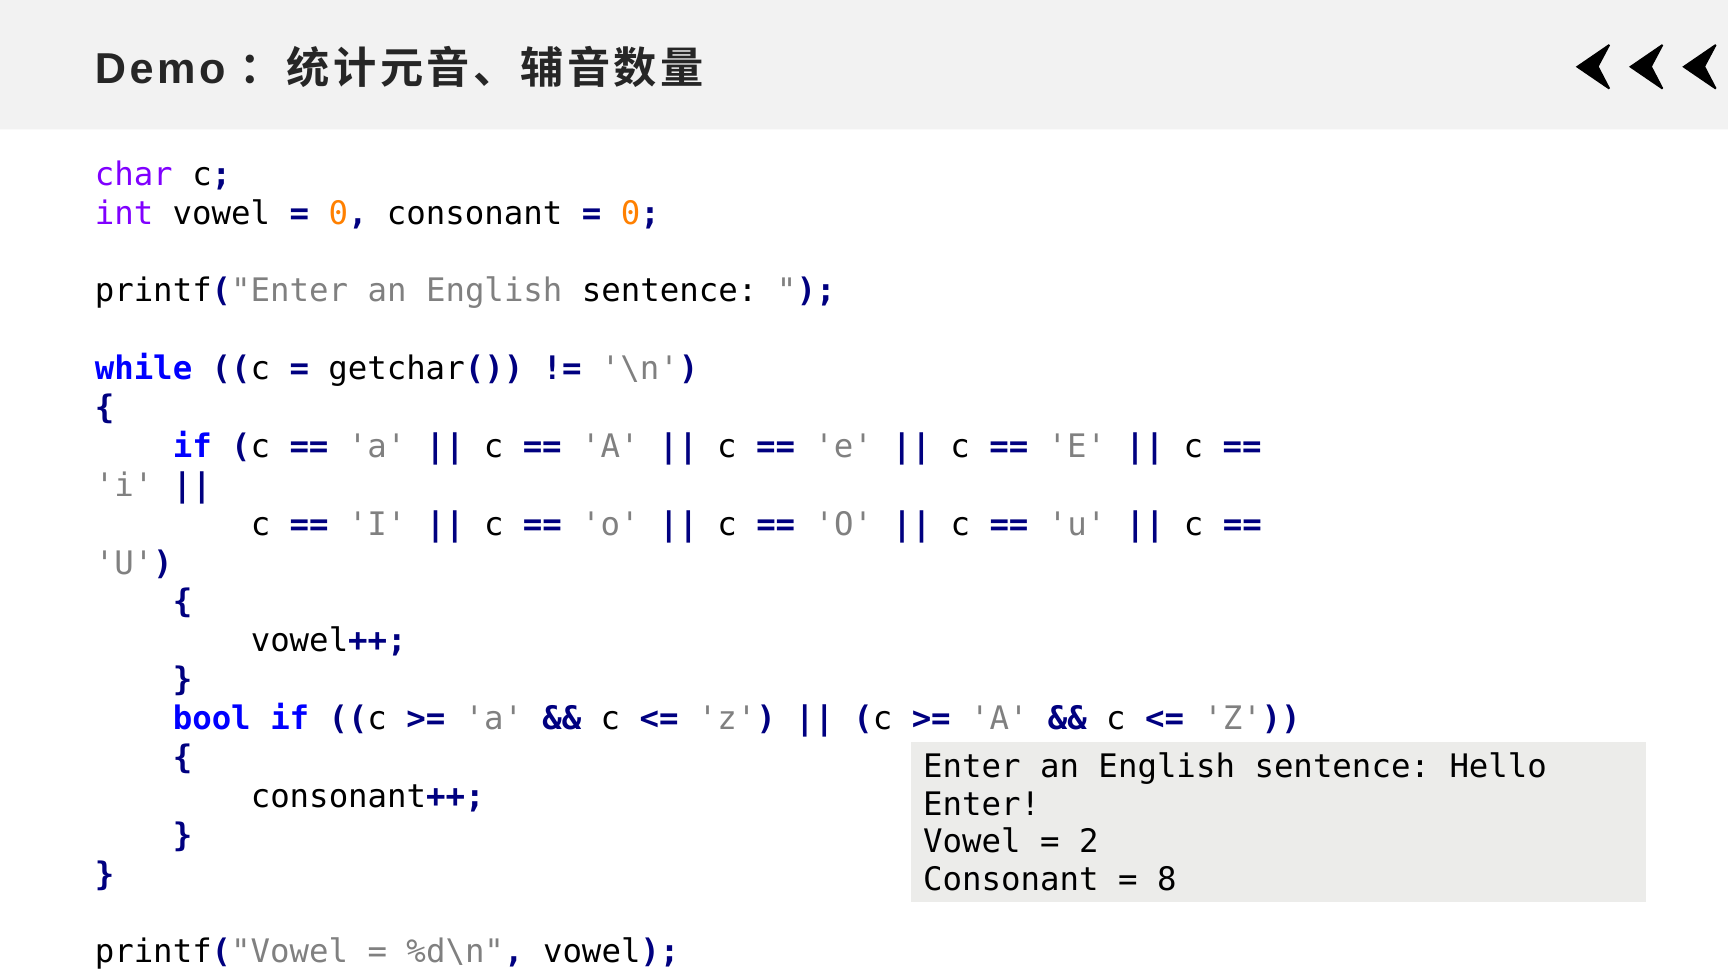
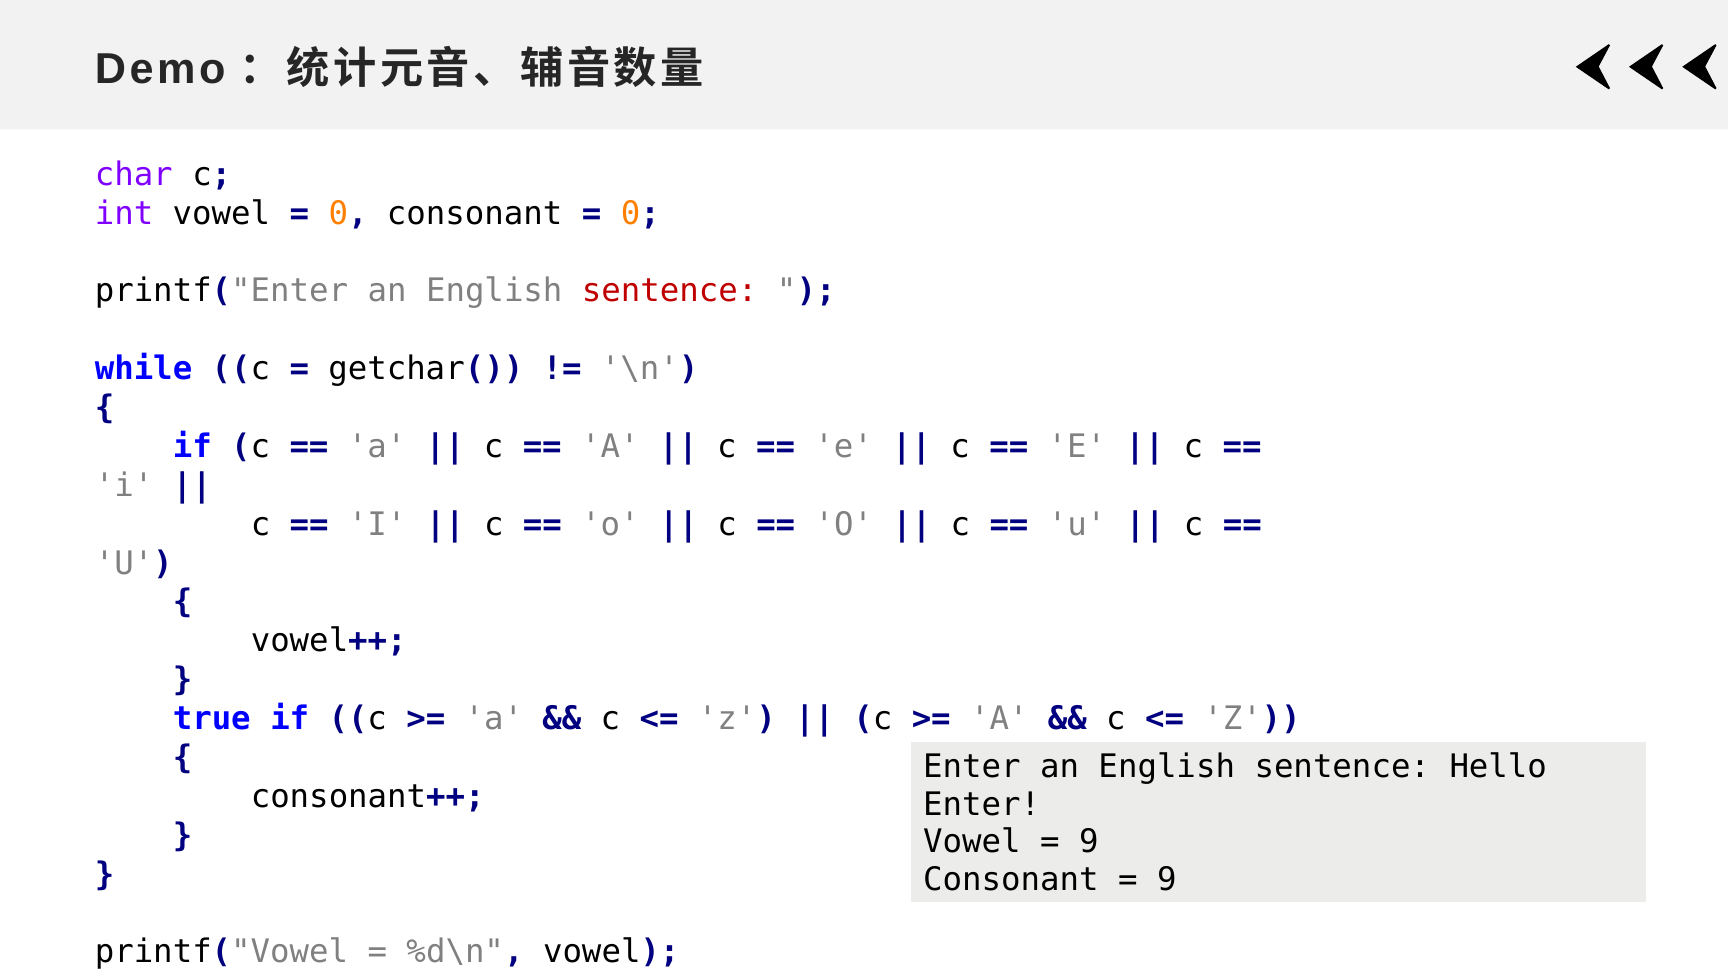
sentence at (670, 291) colour: black -> red
bool: bool -> true
2 at (1089, 842): 2 -> 9
8 at (1167, 880): 8 -> 9
